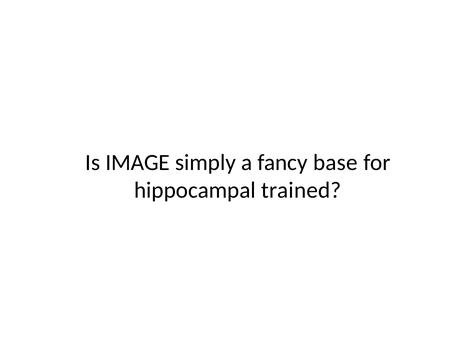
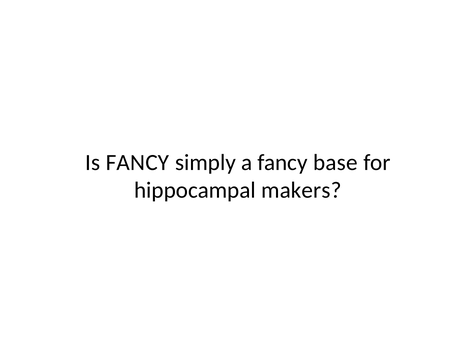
Is IMAGE: IMAGE -> FANCY
trained: trained -> makers
